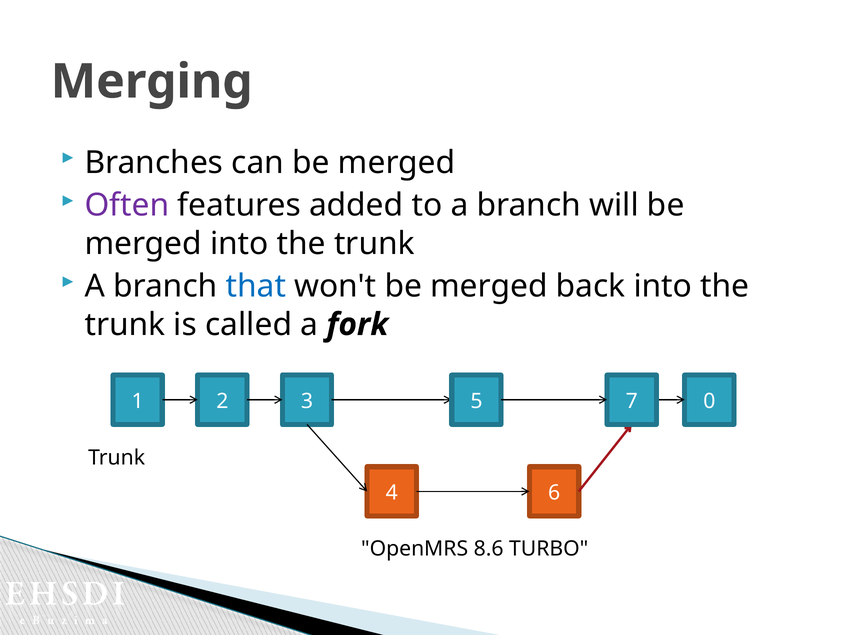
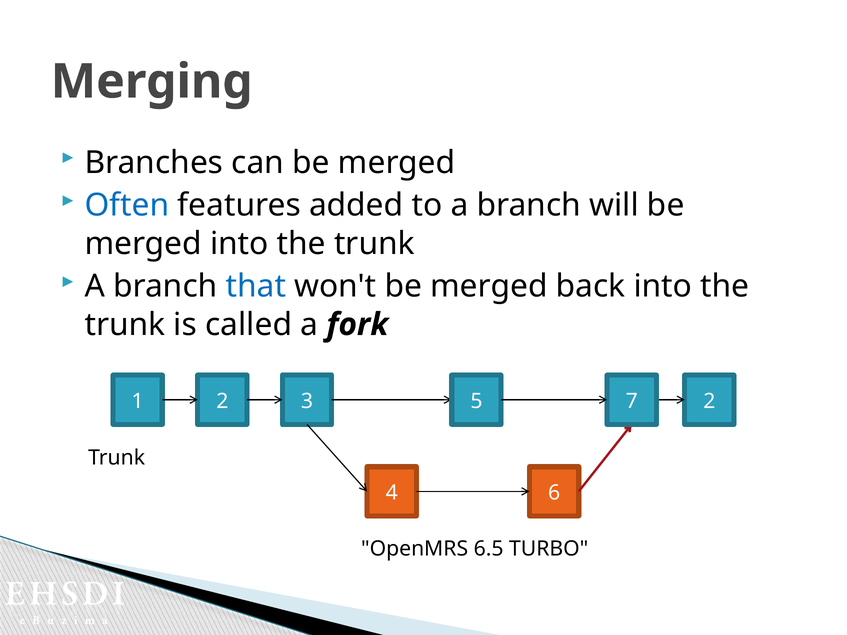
Often colour: purple -> blue
3 0: 0 -> 2
8.6: 8.6 -> 6.5
